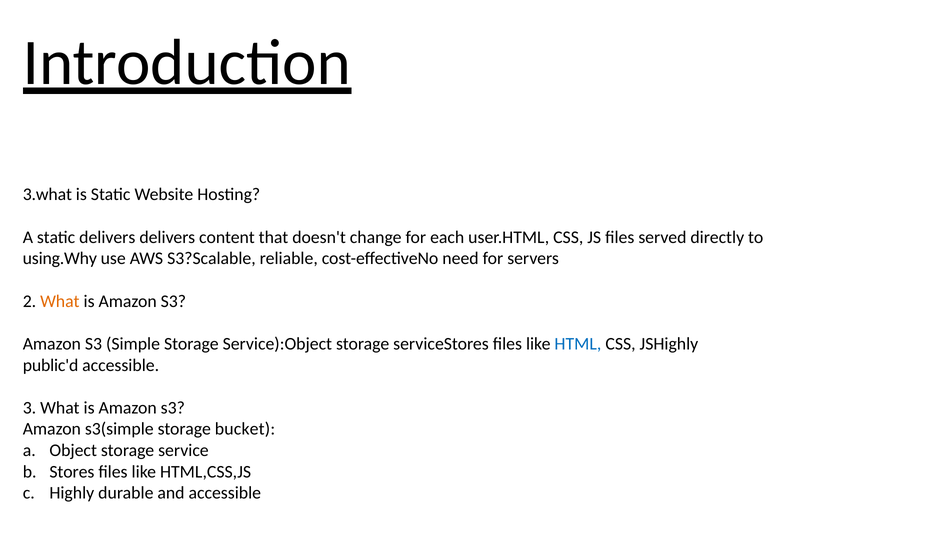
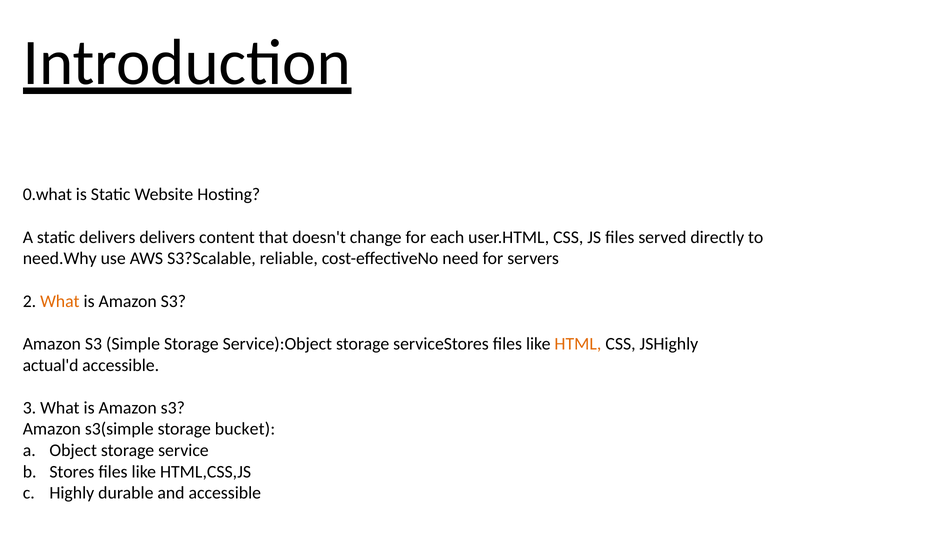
3.what: 3.what -> 0.what
using.Why: using.Why -> need.Why
HTML colour: blue -> orange
public'd: public'd -> actual'd
